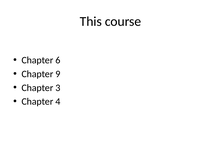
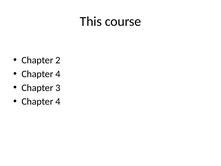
6: 6 -> 2
9 at (58, 74): 9 -> 4
